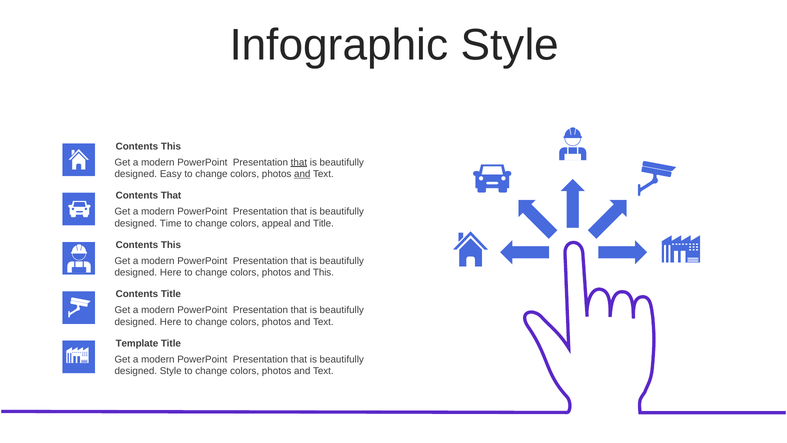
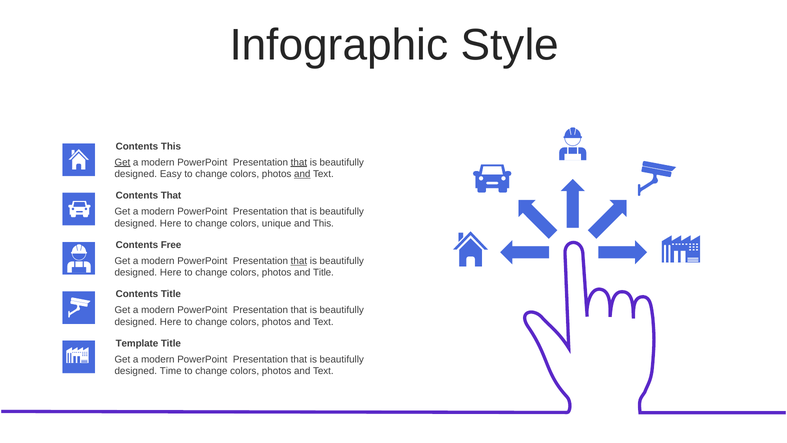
Get at (122, 162) underline: none -> present
Time at (171, 223): Time -> Here
appeal: appeal -> unique
and Title: Title -> This
This at (171, 245): This -> Free
that at (299, 261) underline: none -> present
and This: This -> Title
designed Style: Style -> Time
